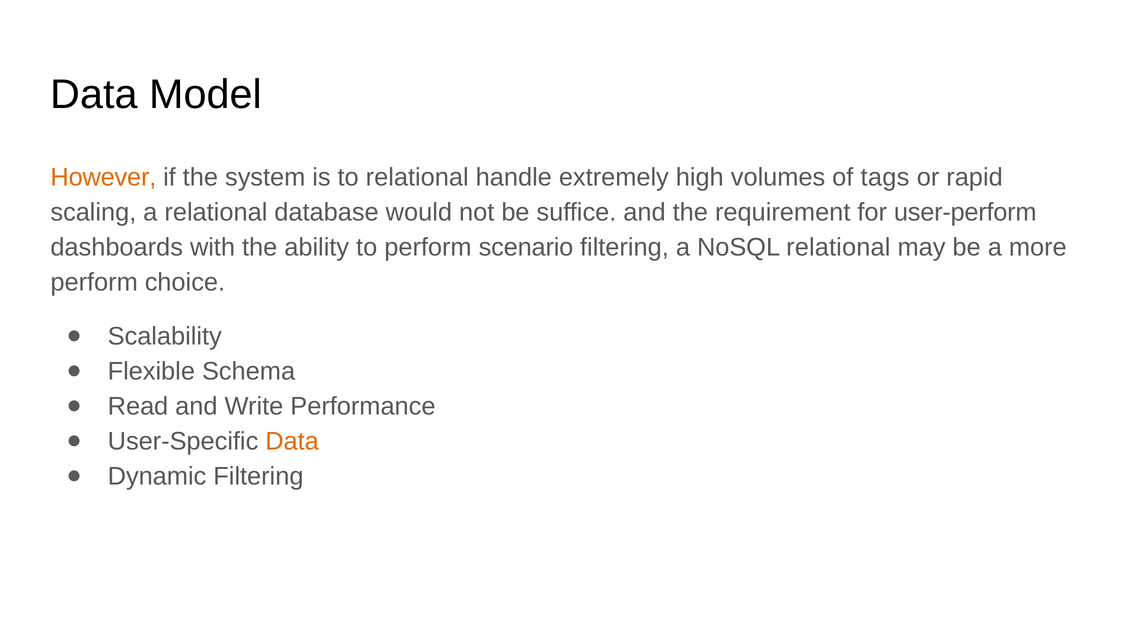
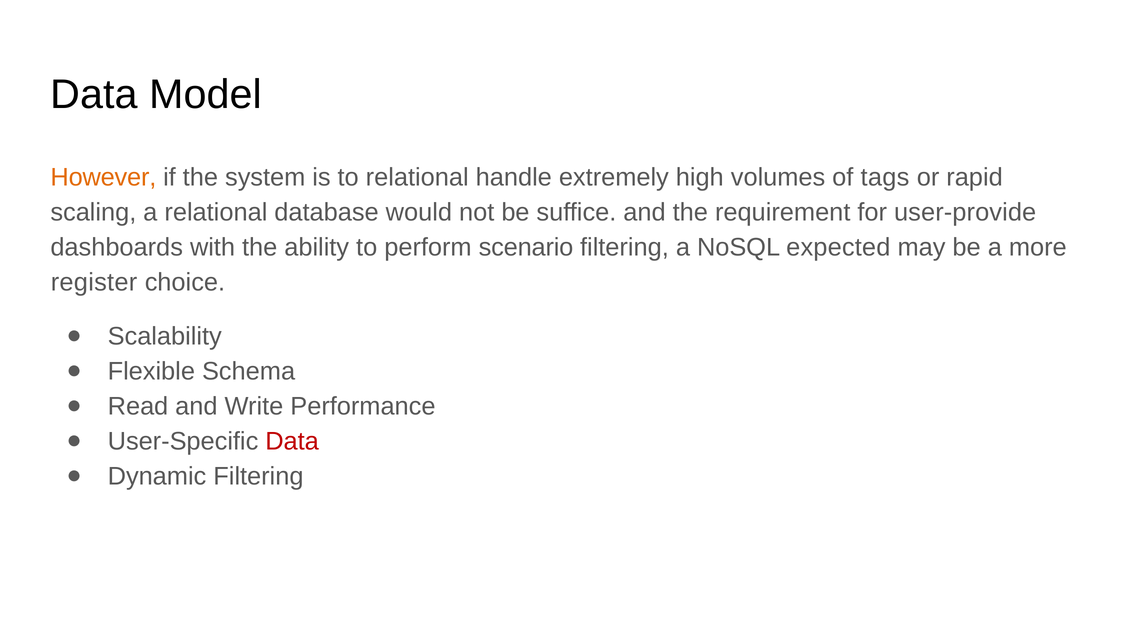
user-perform: user-perform -> user-provide
NoSQL relational: relational -> expected
perform at (94, 282): perform -> register
Data at (292, 442) colour: orange -> red
